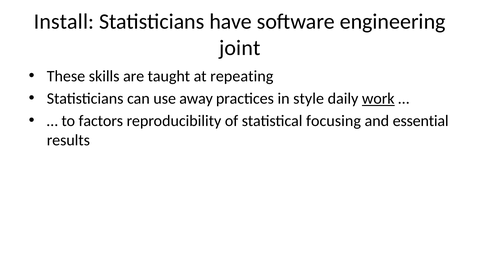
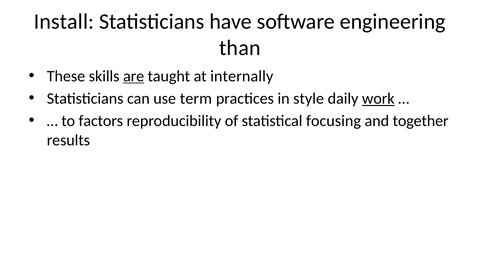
joint: joint -> than
are underline: none -> present
repeating: repeating -> internally
away: away -> term
essential: essential -> together
